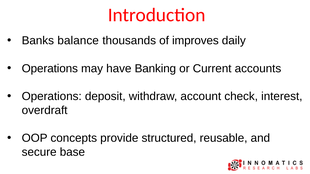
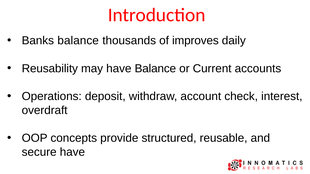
Operations at (50, 69): Operations -> Reusability
have Banking: Banking -> Balance
secure base: base -> have
